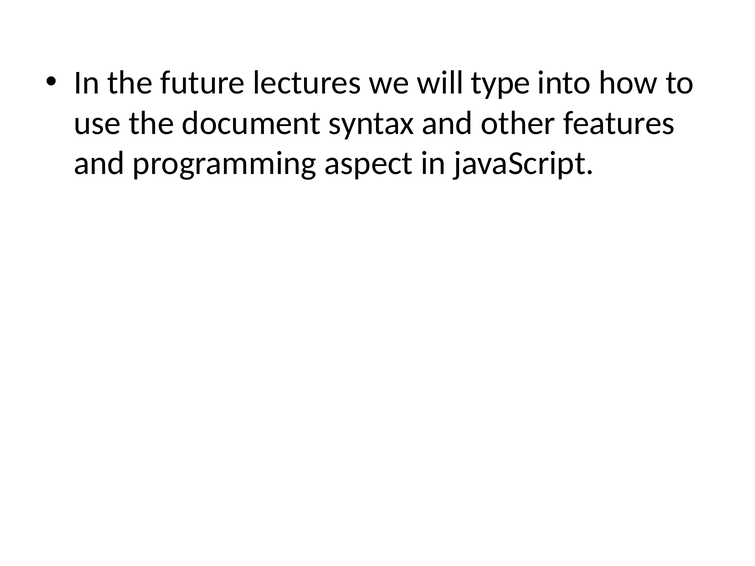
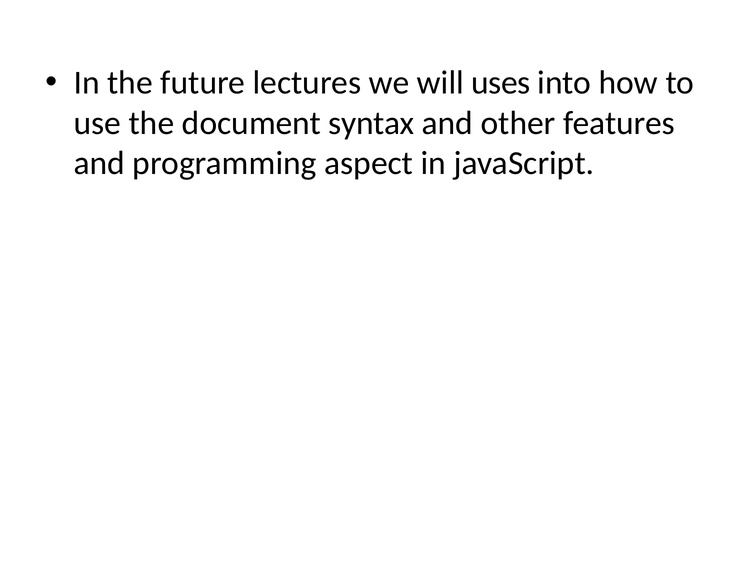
type: type -> uses
